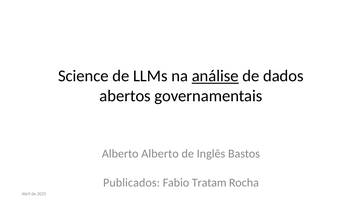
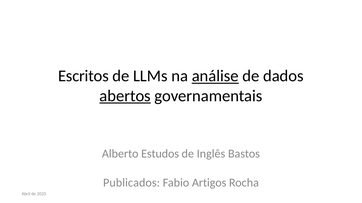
Science: Science -> Escritos
abertos underline: none -> present
Alberto Alberto: Alberto -> Estudos
Tratam: Tratam -> Artigos
